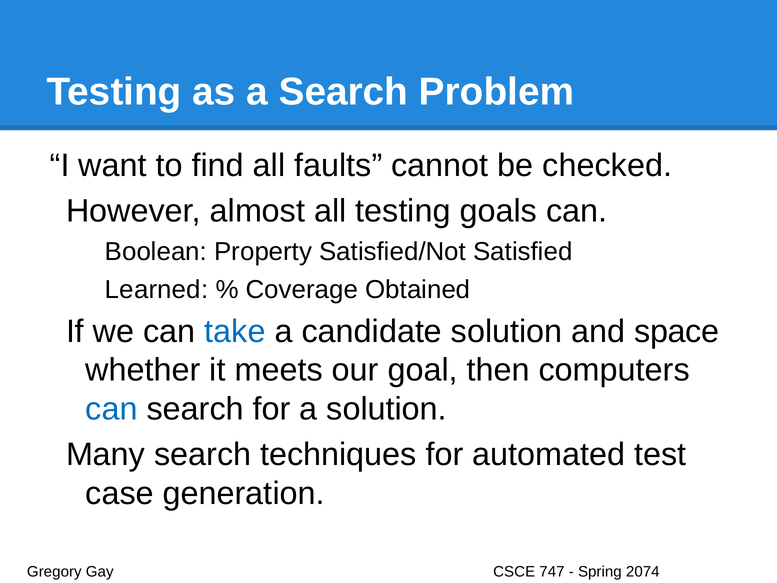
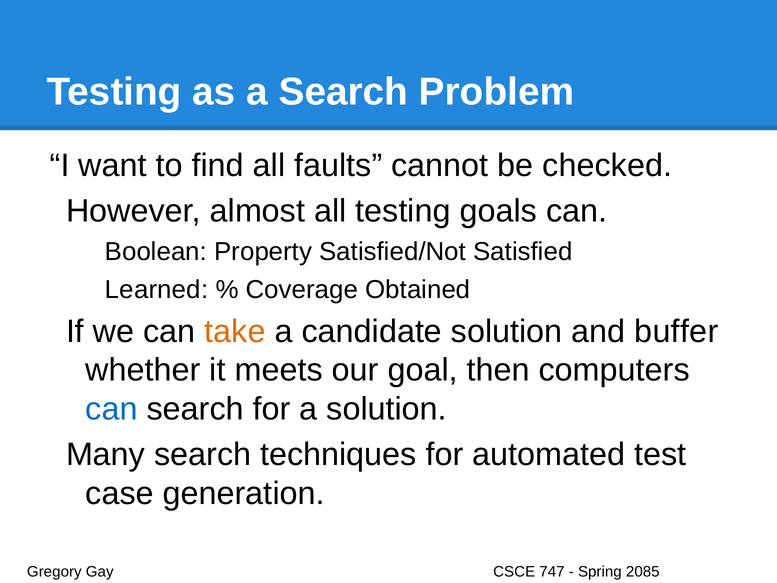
take colour: blue -> orange
space: space -> buffer
2074: 2074 -> 2085
